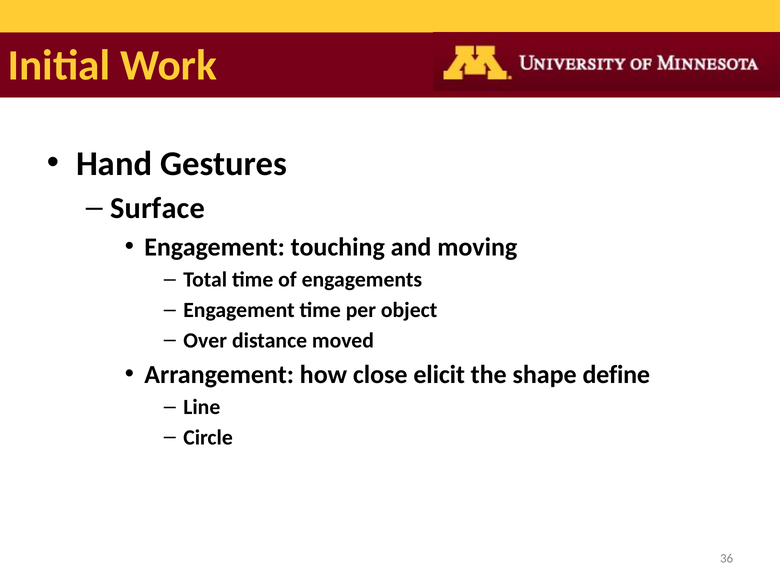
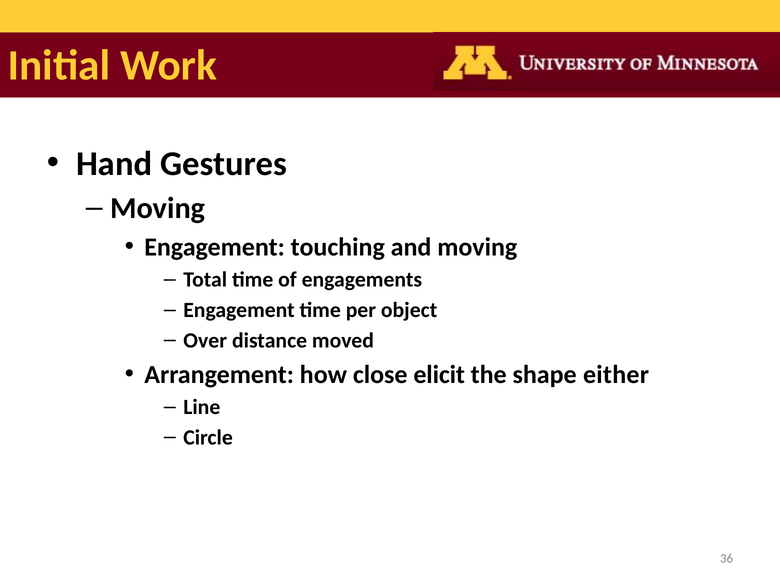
Surface at (158, 208): Surface -> Moving
define: define -> either
